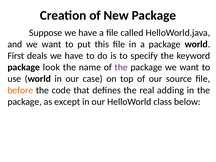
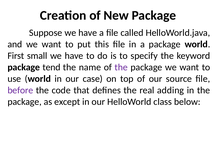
deals: deals -> small
look: look -> tend
before colour: orange -> purple
